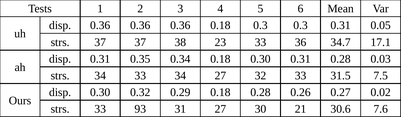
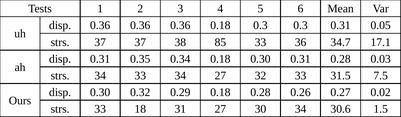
23: 23 -> 85
93: 93 -> 18
30 21: 21 -> 34
7.6: 7.6 -> 1.5
